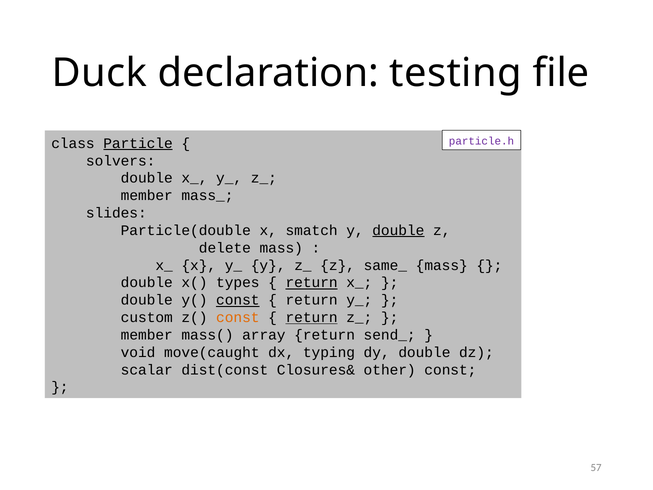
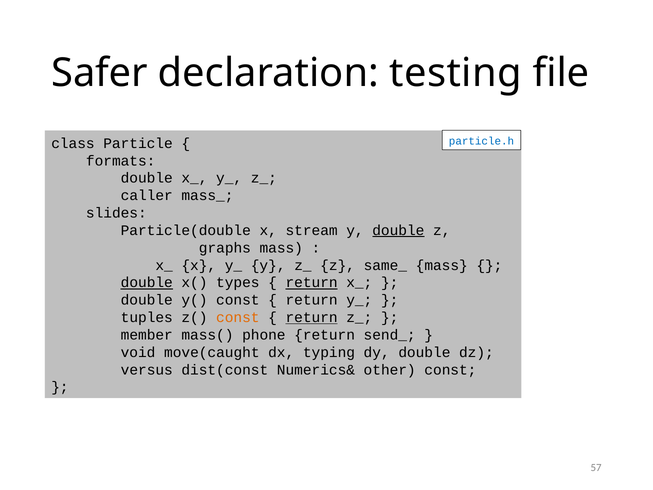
Duck: Duck -> Safer
particle.h colour: purple -> blue
Particle underline: present -> none
solvers: solvers -> formats
member at (147, 196): member -> caller
smatch: smatch -> stream
delete: delete -> graphs
double at (147, 283) underline: none -> present
const at (238, 300) underline: present -> none
custom: custom -> tuples
array: array -> phone
scalar: scalar -> versus
Closures&: Closures& -> Numerics&
